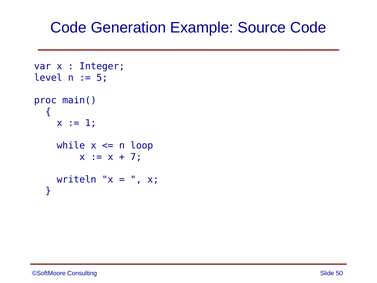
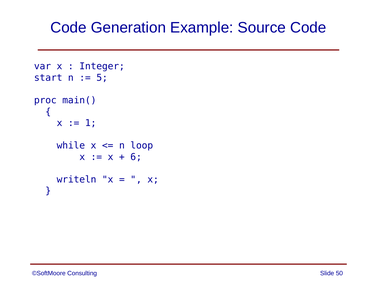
level: level -> start
7: 7 -> 6
